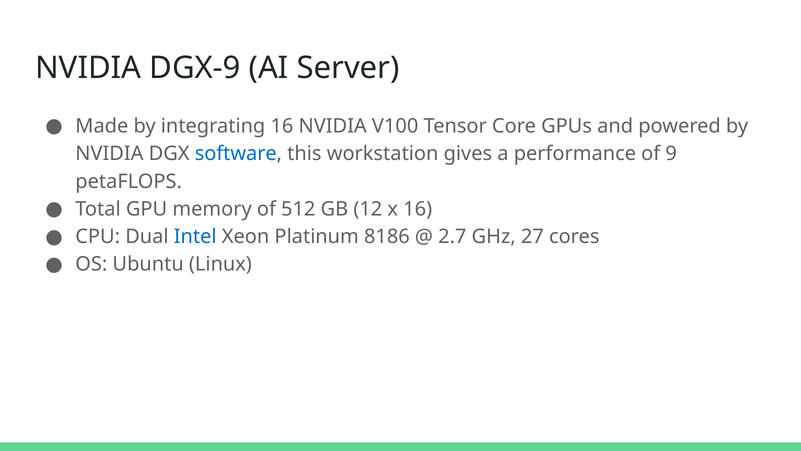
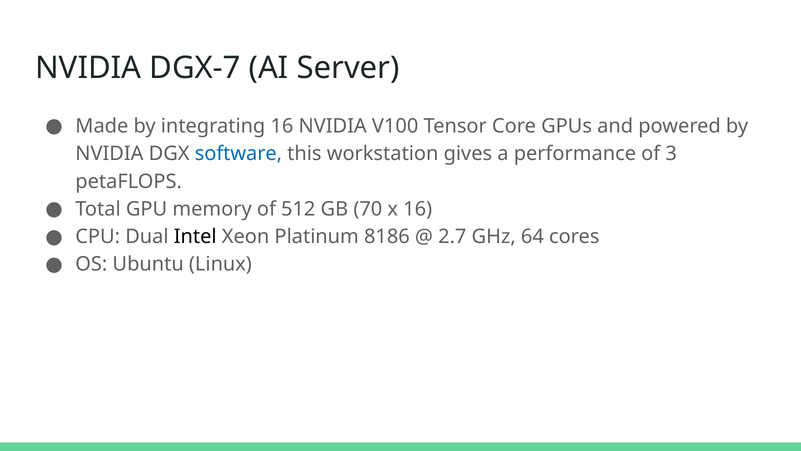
DGX-9: DGX-9 -> DGX-7
9: 9 -> 3
12: 12 -> 70
Intel colour: blue -> black
27: 27 -> 64
